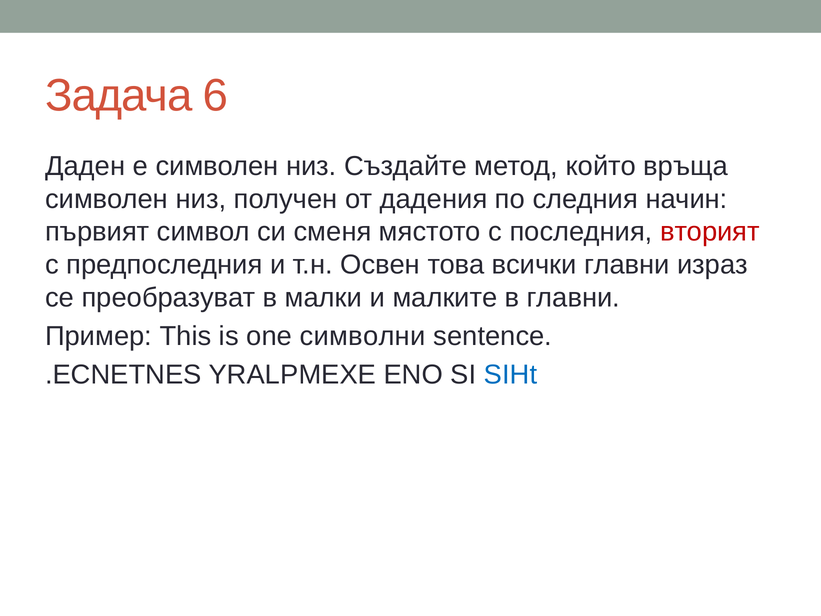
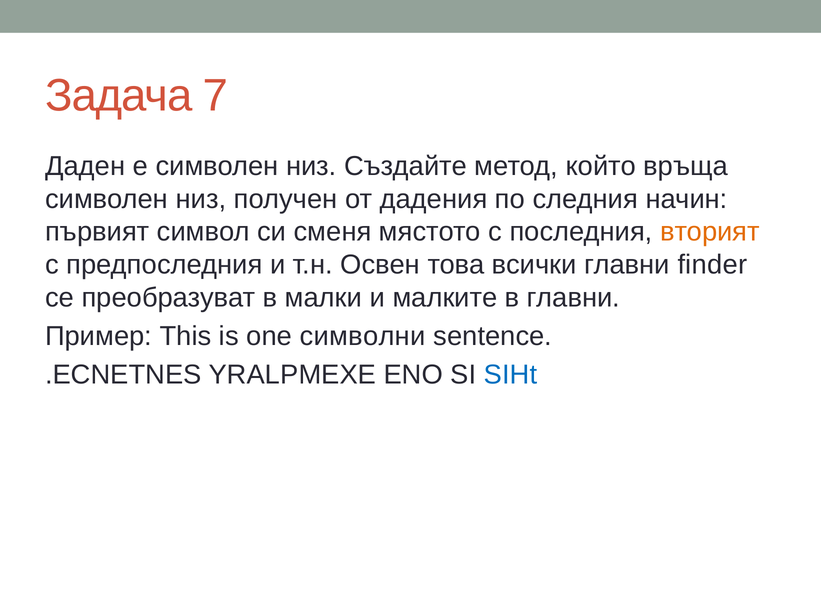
6: 6 -> 7
вторият colour: red -> orange
израз: израз -> finder
